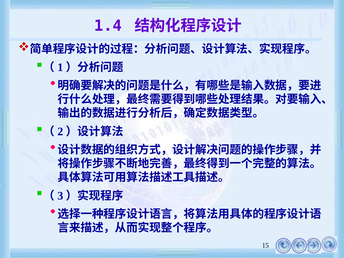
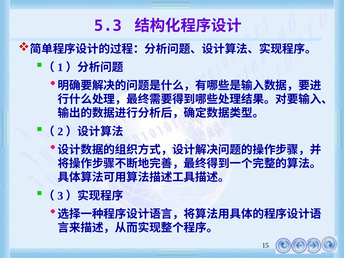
1.4: 1.4 -> 5.3
